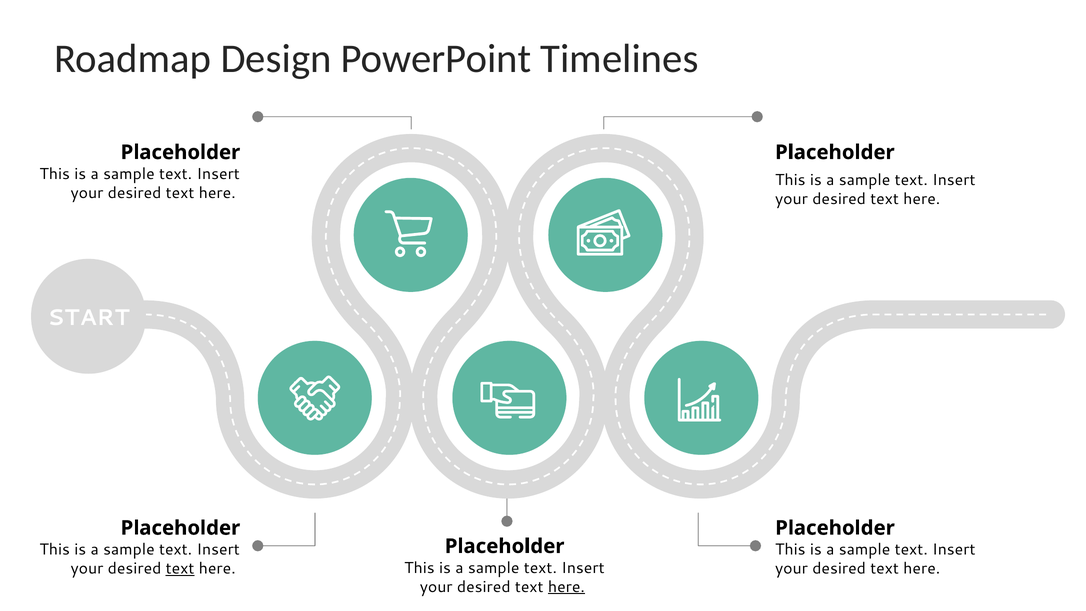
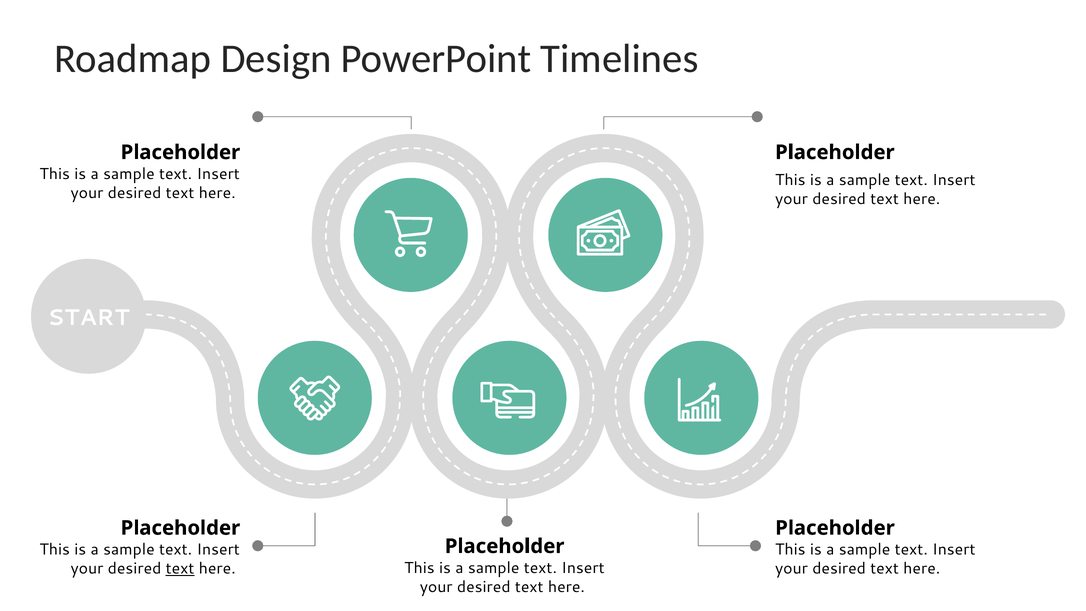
here at (566, 587) underline: present -> none
